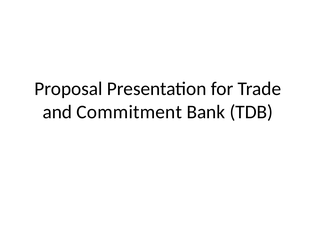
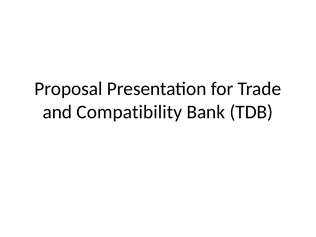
Commitment: Commitment -> Compatibility
